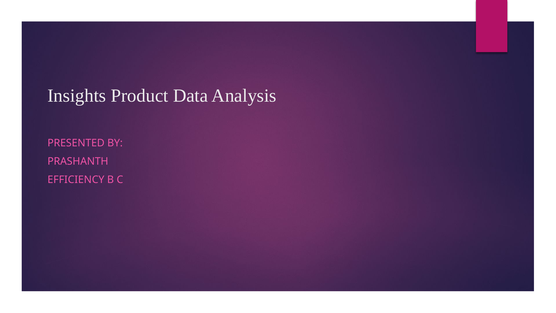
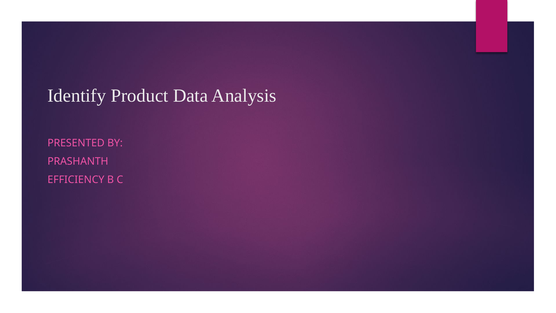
Insights: Insights -> Identify
